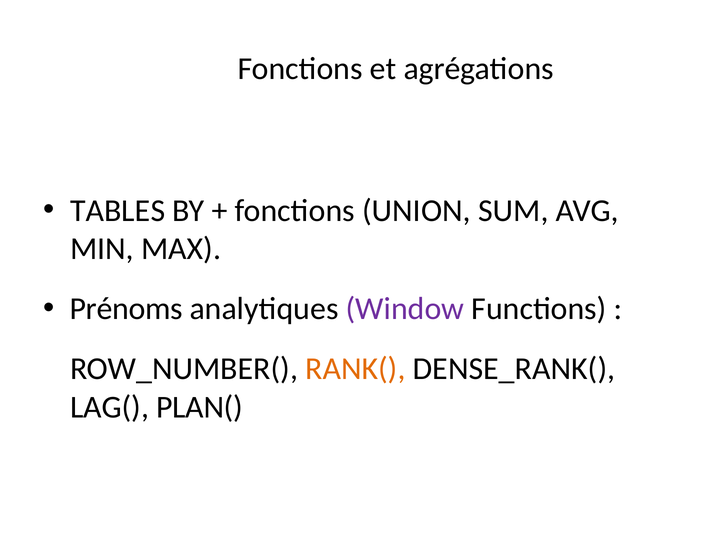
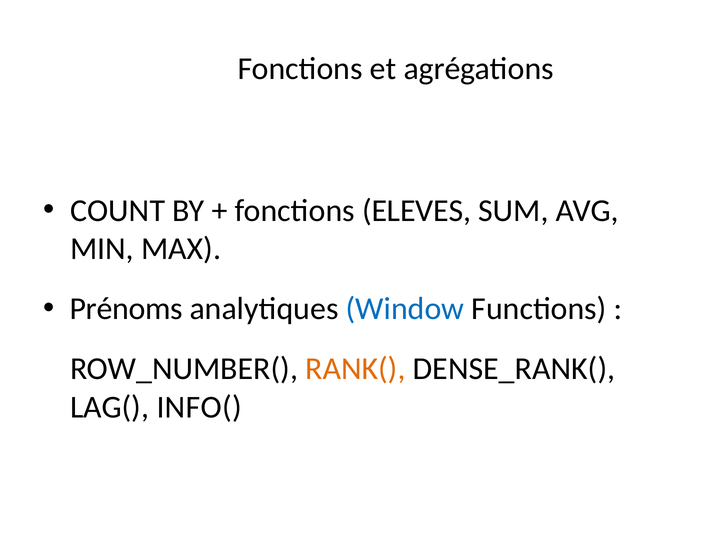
TABLES: TABLES -> COUNT
UNION: UNION -> ELEVES
Window colour: purple -> blue
PLAN(: PLAN( -> INFO(
